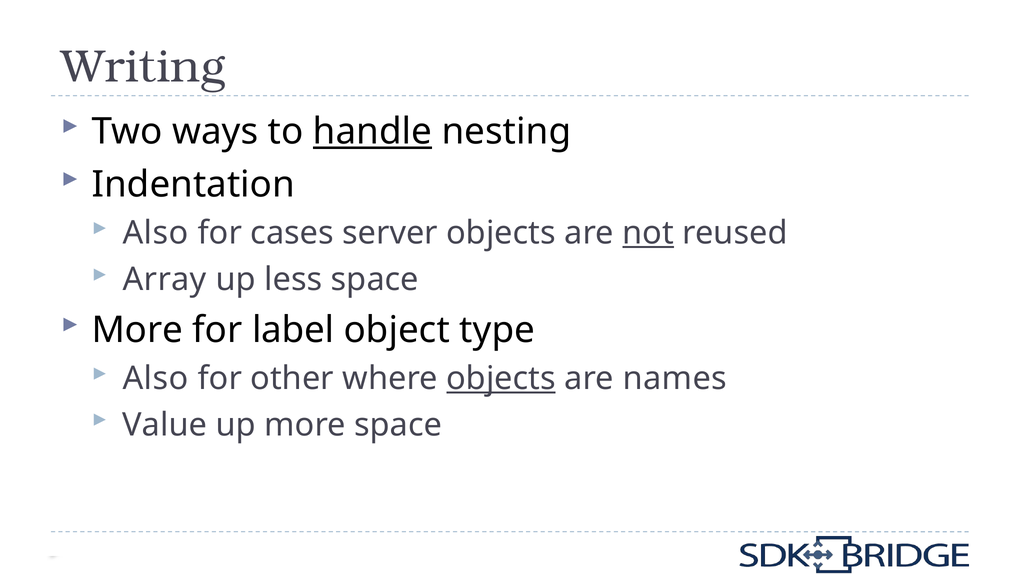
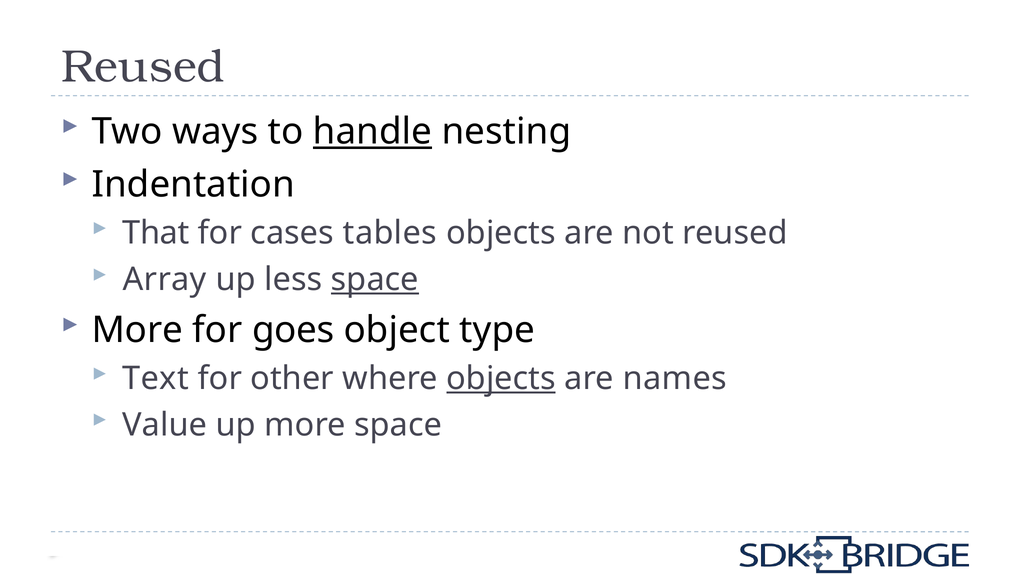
Writing at (143, 67): Writing -> Reused
Also at (156, 233): Also -> That
server: server -> tables
not underline: present -> none
space at (375, 279) underline: none -> present
label: label -> goes
Also at (156, 378): Also -> Text
